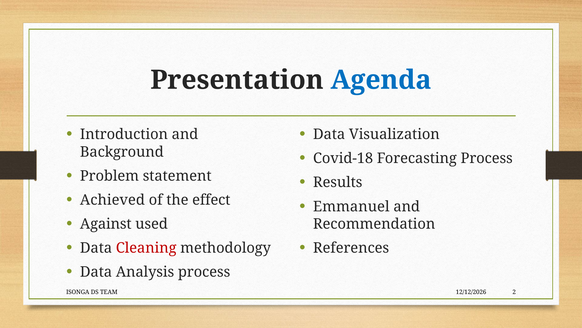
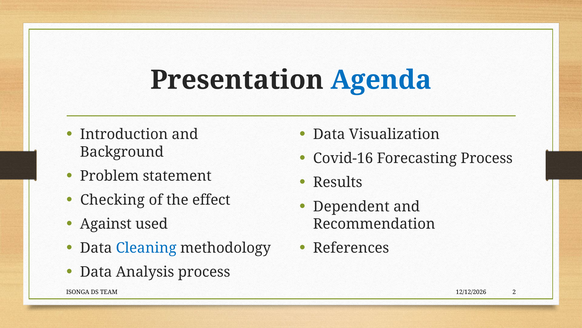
Covid-18: Covid-18 -> Covid-16
Achieved: Achieved -> Checking
Emmanuel: Emmanuel -> Dependent
Cleaning colour: red -> blue
